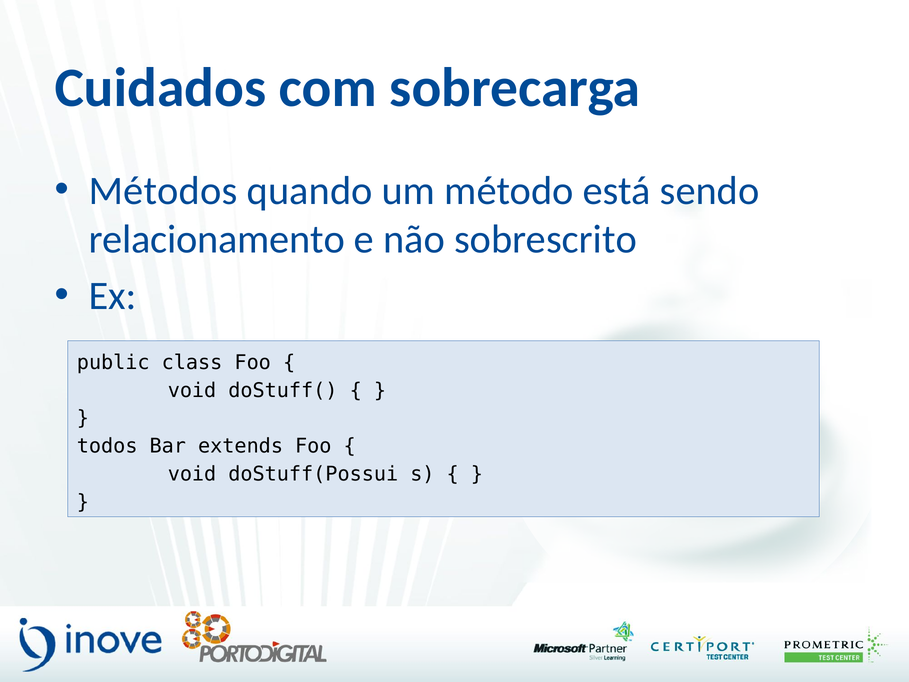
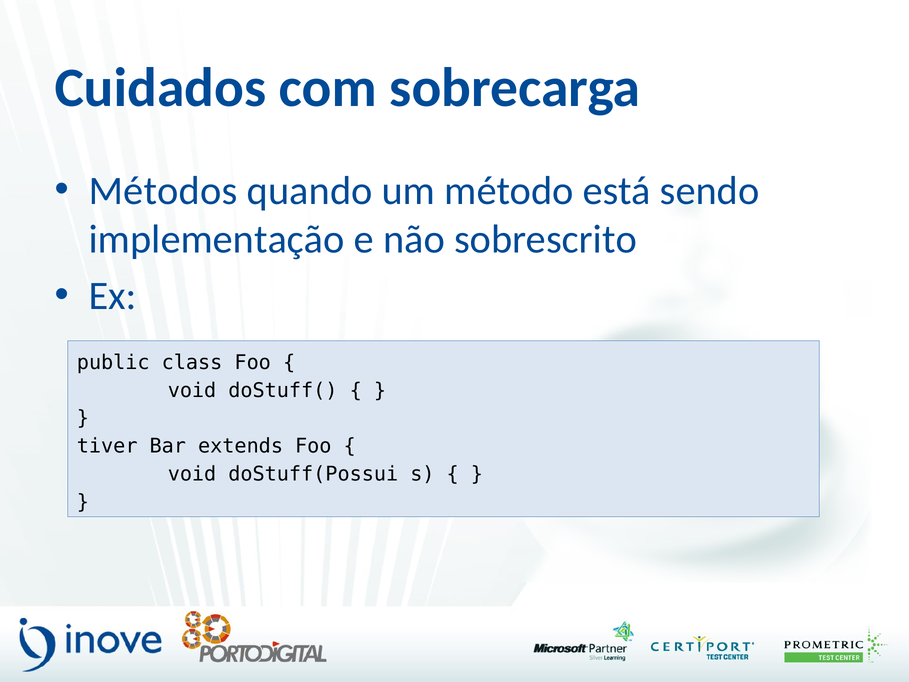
relacionamento: relacionamento -> implementação
todos: todos -> tiver
